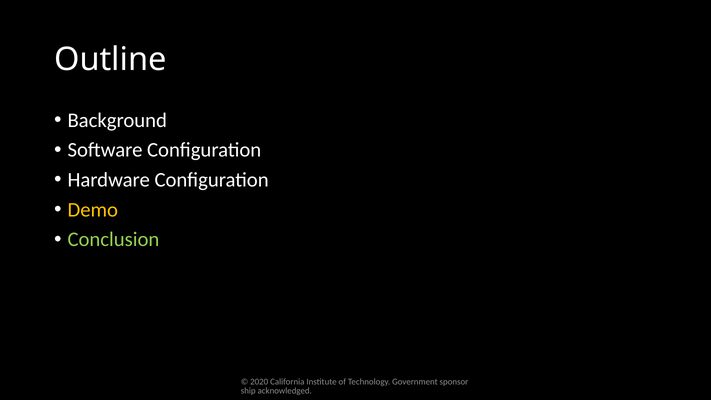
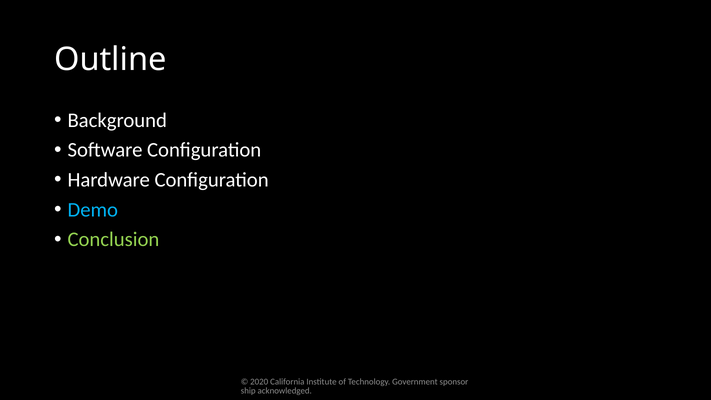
Demo colour: yellow -> light blue
